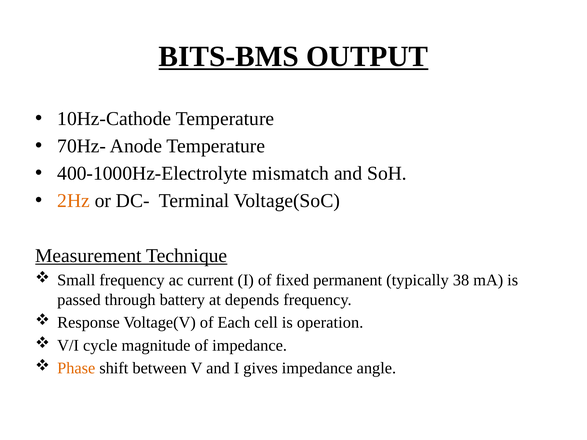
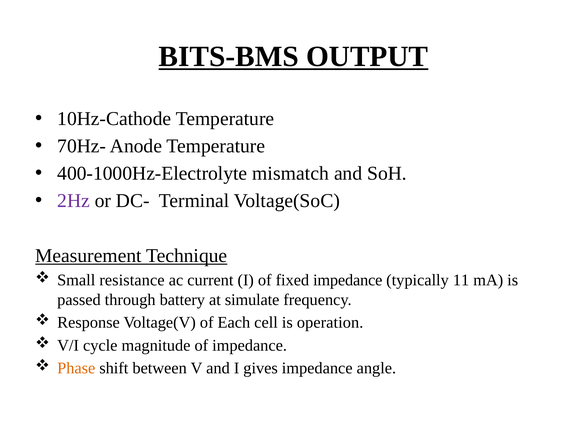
2Hz colour: orange -> purple
Small frequency: frequency -> resistance
fixed permanent: permanent -> impedance
38: 38 -> 11
depends: depends -> simulate
